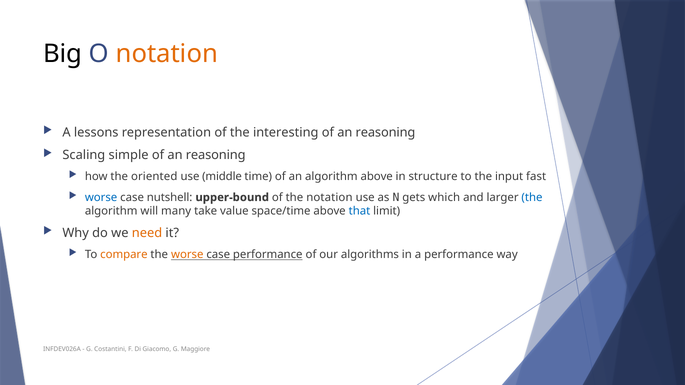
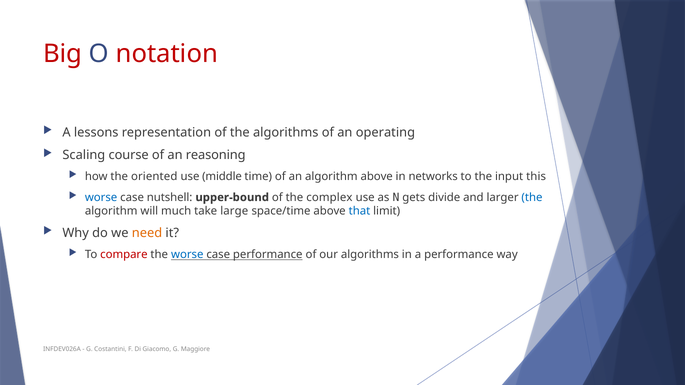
Big colour: black -> red
notation at (167, 54) colour: orange -> red
the interesting: interesting -> algorithms
reasoning at (385, 133): reasoning -> operating
simple: simple -> course
structure: structure -> networks
fast: fast -> this
the notation: notation -> complex
which: which -> divide
many: many -> much
value: value -> large
compare colour: orange -> red
worse at (187, 255) colour: orange -> blue
